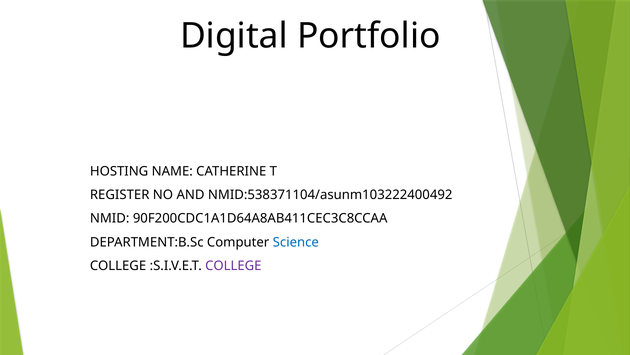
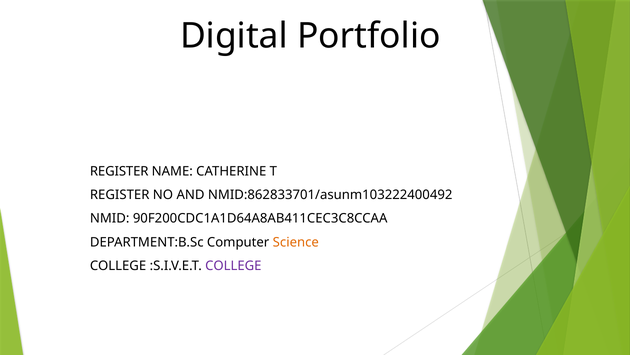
HOSTING at (119, 171): HOSTING -> REGISTER
NMID:538371104/asunm103222400492: NMID:538371104/asunm103222400492 -> NMID:862833701/asunm103222400492
Science colour: blue -> orange
